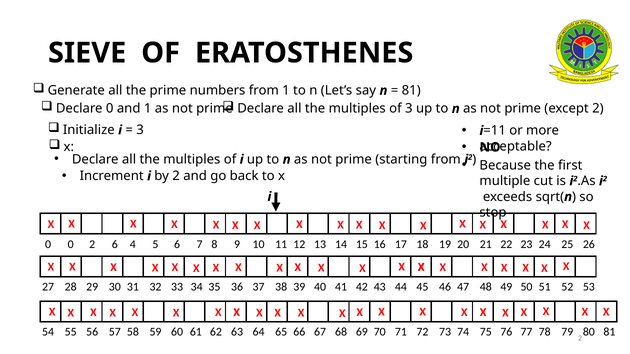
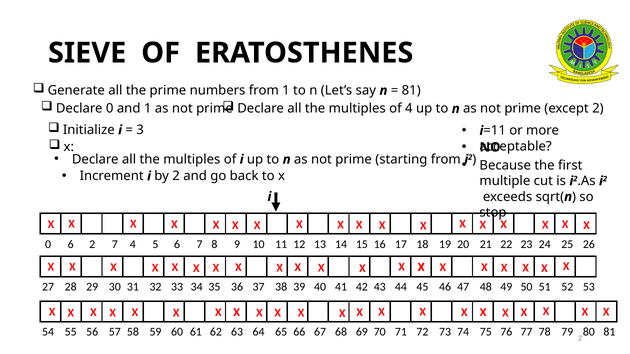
of 3: 3 -> 4
0 0: 0 -> 6
2 6: 6 -> 7
